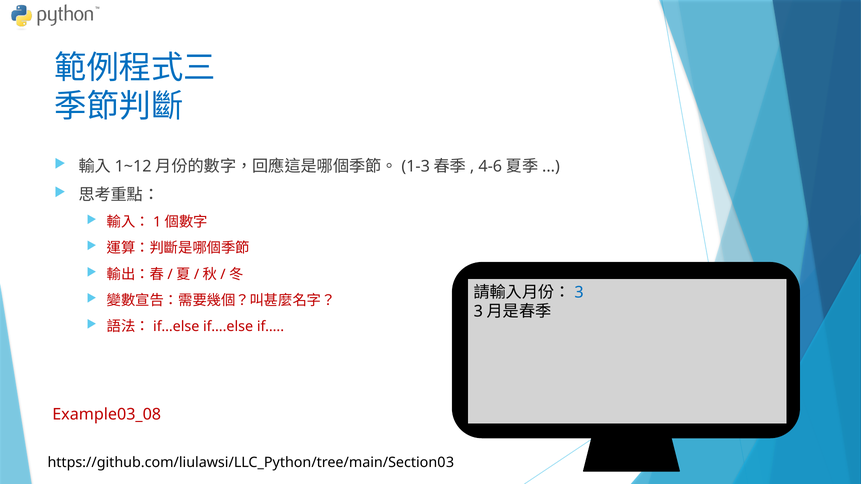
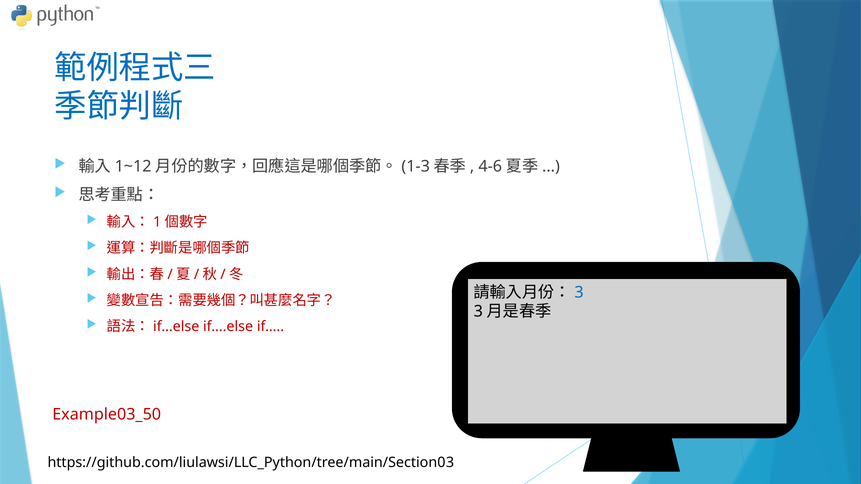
Example03_08: Example03_08 -> Example03_50
